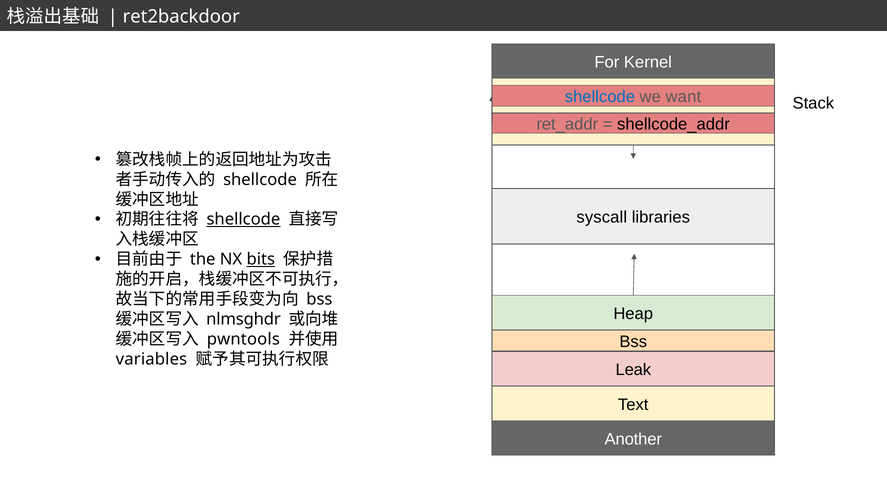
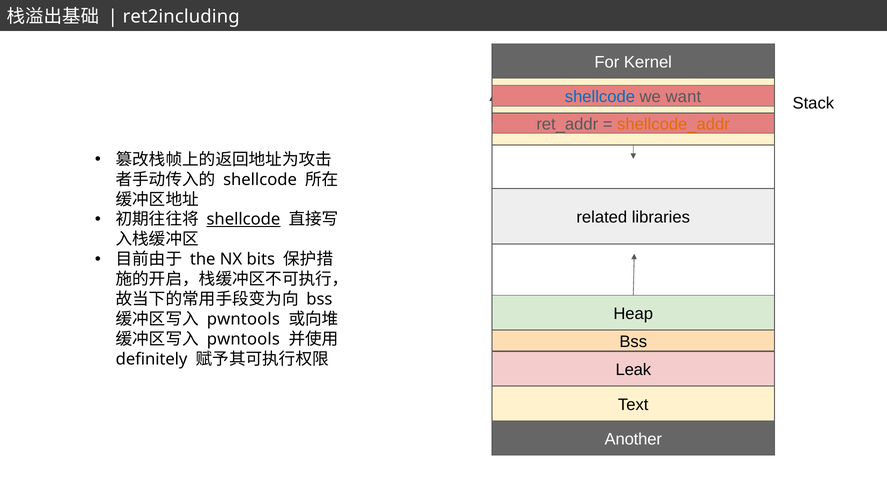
ret2backdoor: ret2backdoor -> ret2including
shellcode_addr colour: black -> orange
syscall: syscall -> related
bits underline: present -> none
nlmsghdr at (243, 319): nlmsghdr -> pwntools
variables: variables -> definitely
